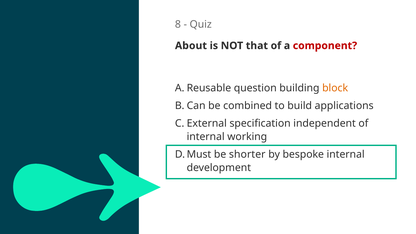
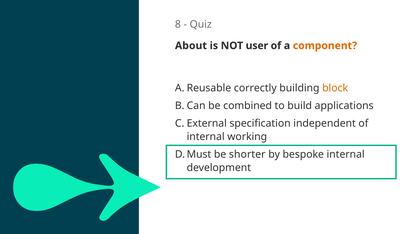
that: that -> user
component colour: red -> orange
question: question -> correctly
